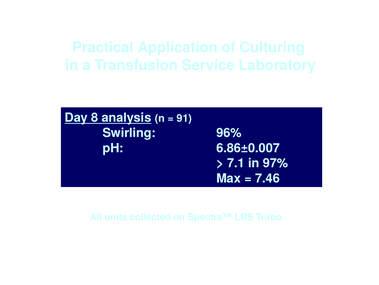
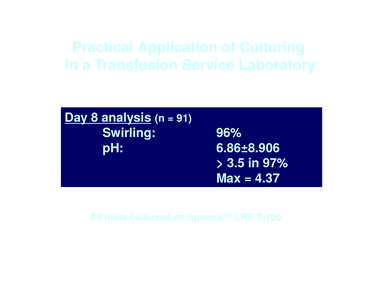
6.86±0.007: 6.86±0.007 -> 6.86±8.906
7.1: 7.1 -> 3.5
7.46: 7.46 -> 4.37
